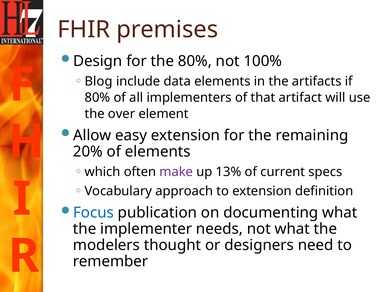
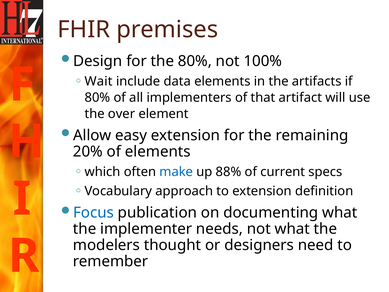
Blog: Blog -> Wait
make colour: purple -> blue
13%: 13% -> 88%
